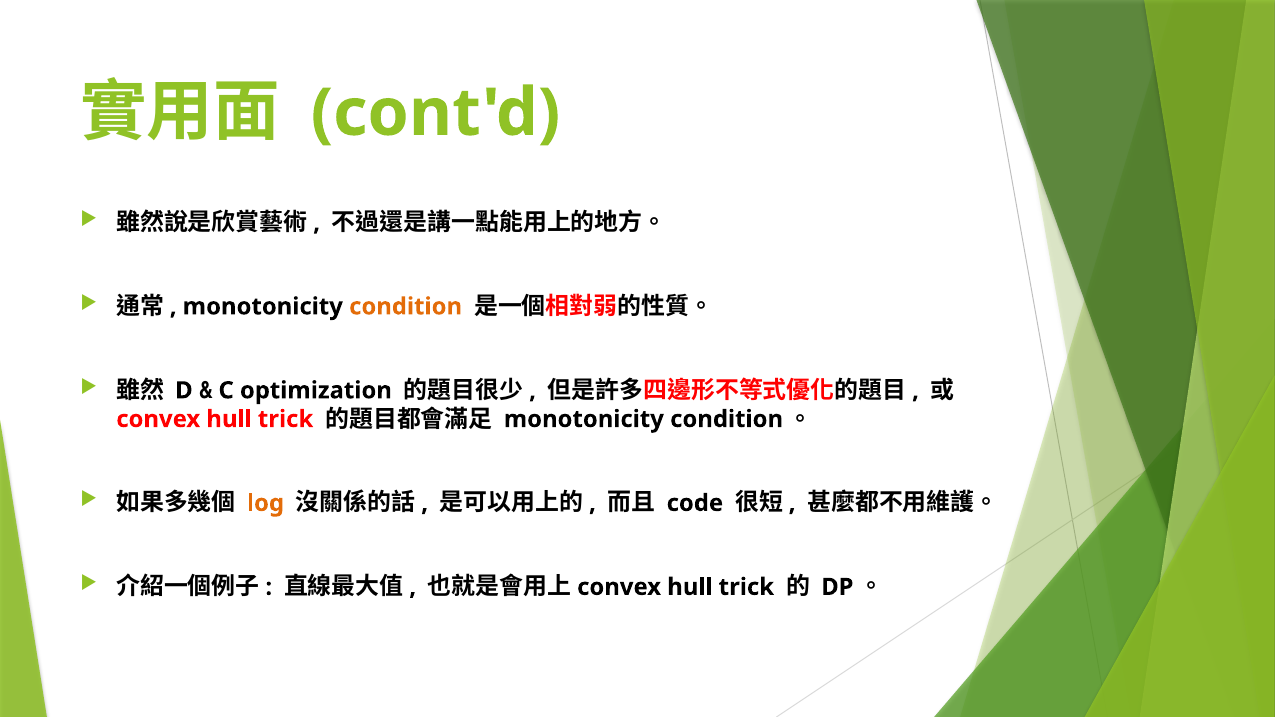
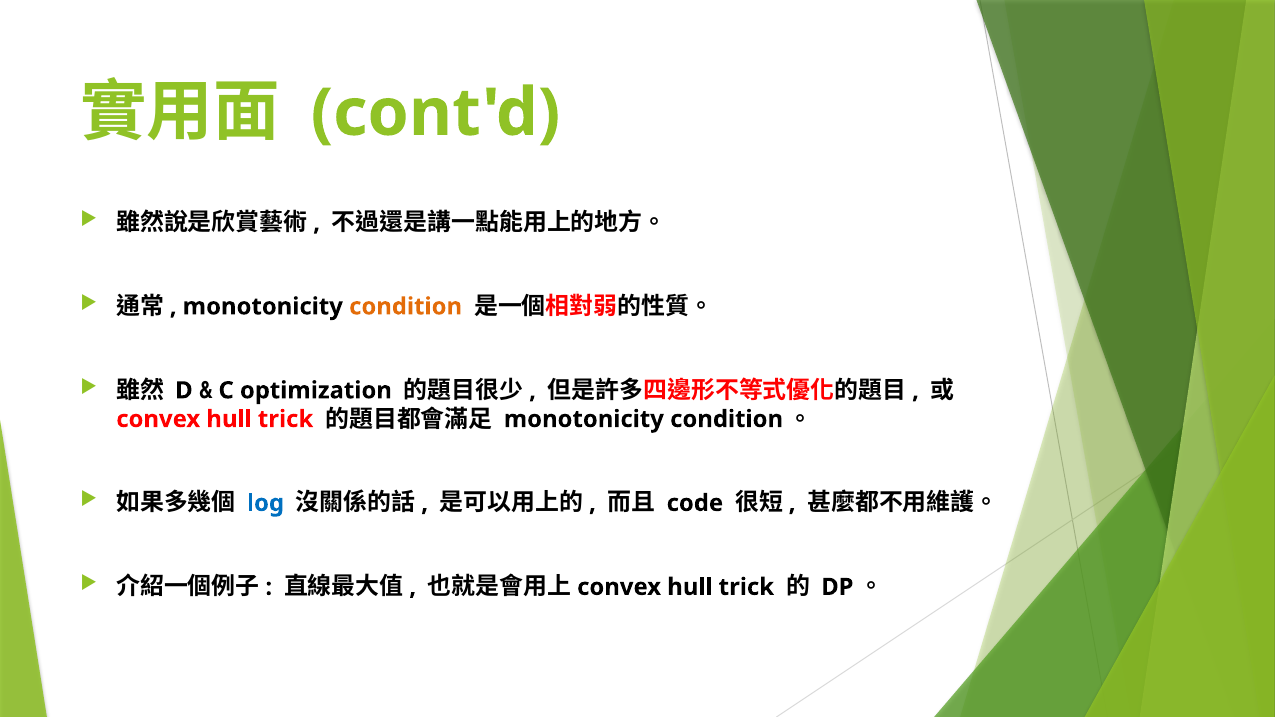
log colour: orange -> blue
